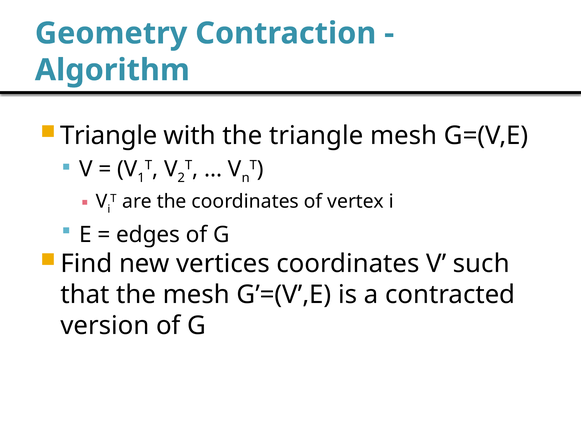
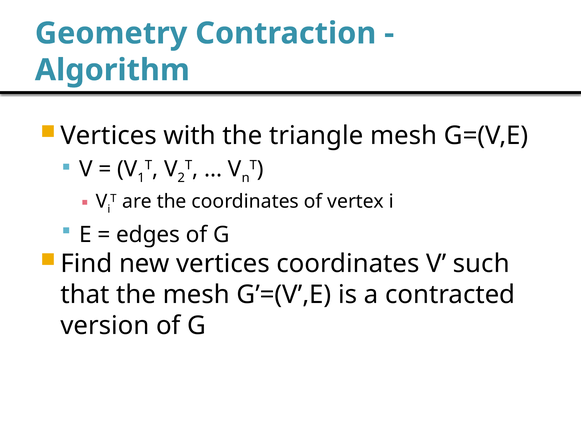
Triangle at (109, 136): Triangle -> Vertices
